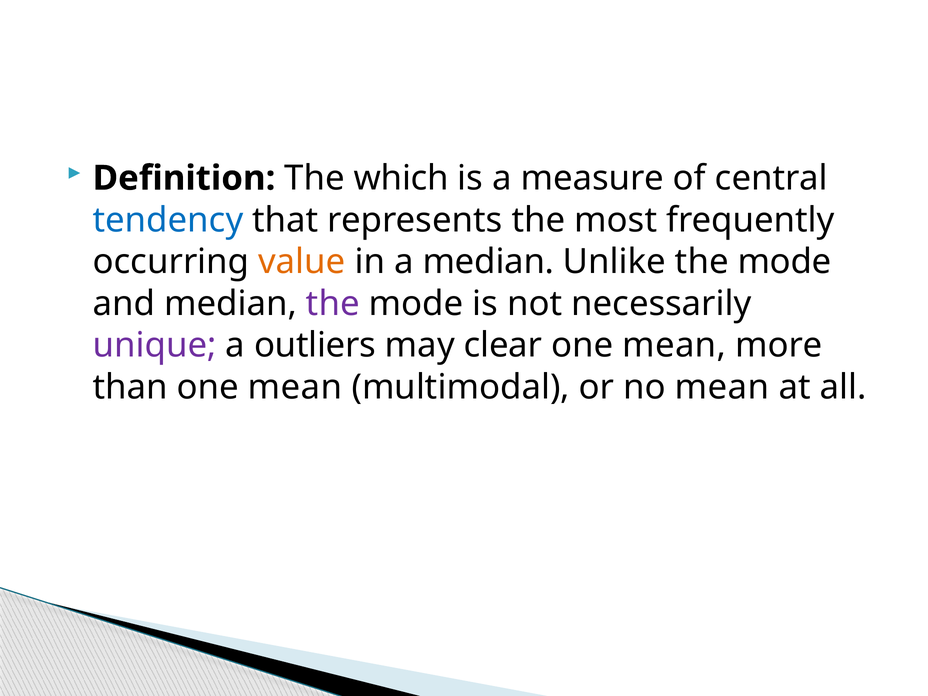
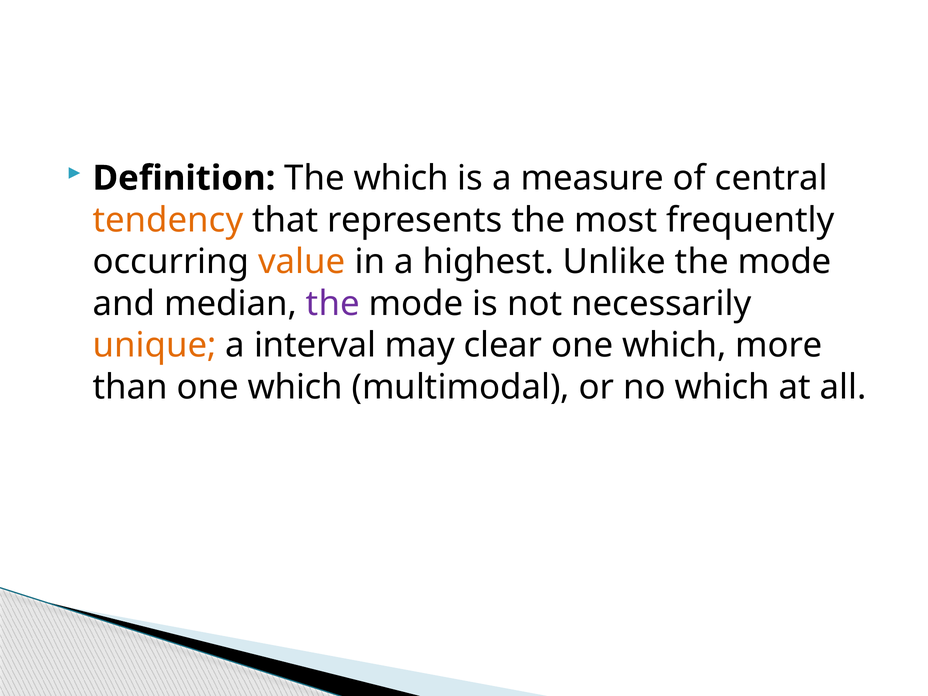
tendency colour: blue -> orange
a median: median -> highest
unique colour: purple -> orange
outliers: outliers -> interval
mean at (674, 345): mean -> which
than one mean: mean -> which
no mean: mean -> which
